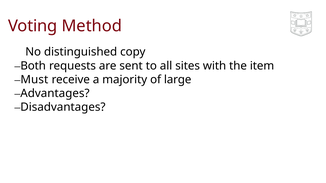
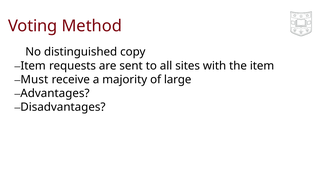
Both at (33, 66): Both -> Item
